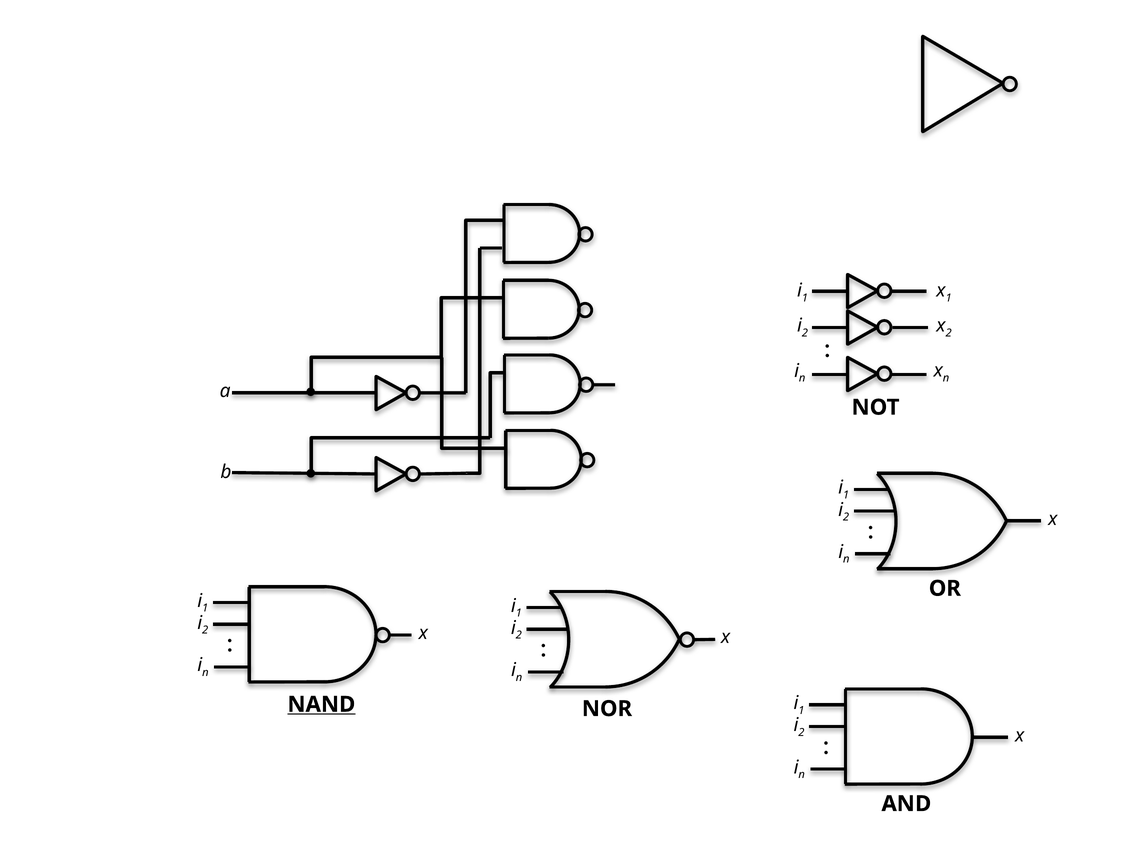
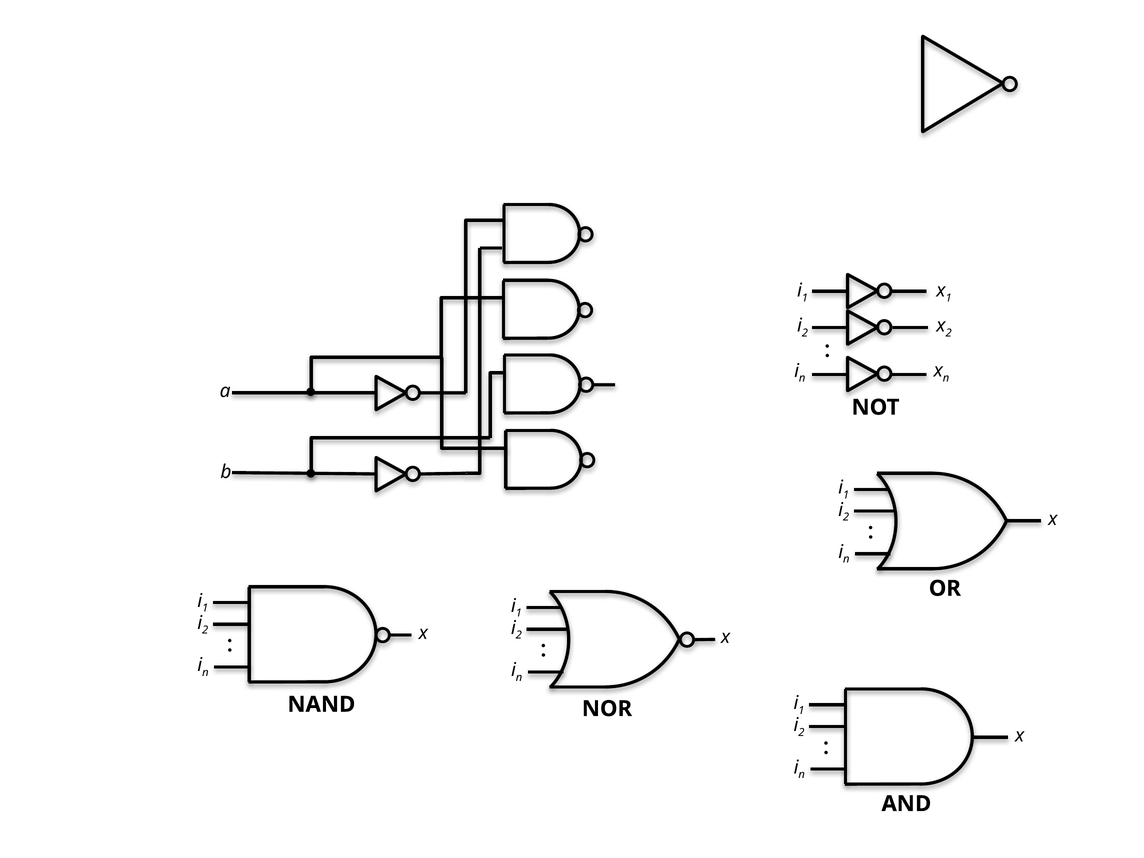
NAND underline: present -> none
